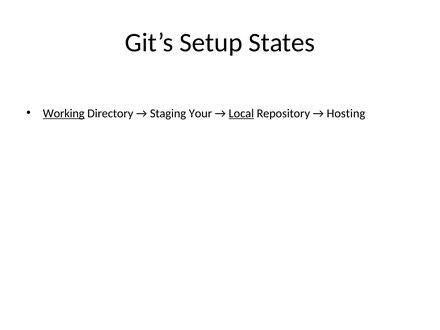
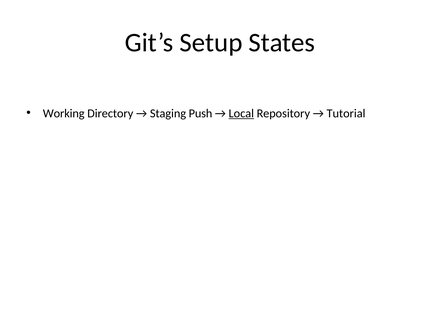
Working underline: present -> none
Your: Your -> Push
Hosting: Hosting -> Tutorial
